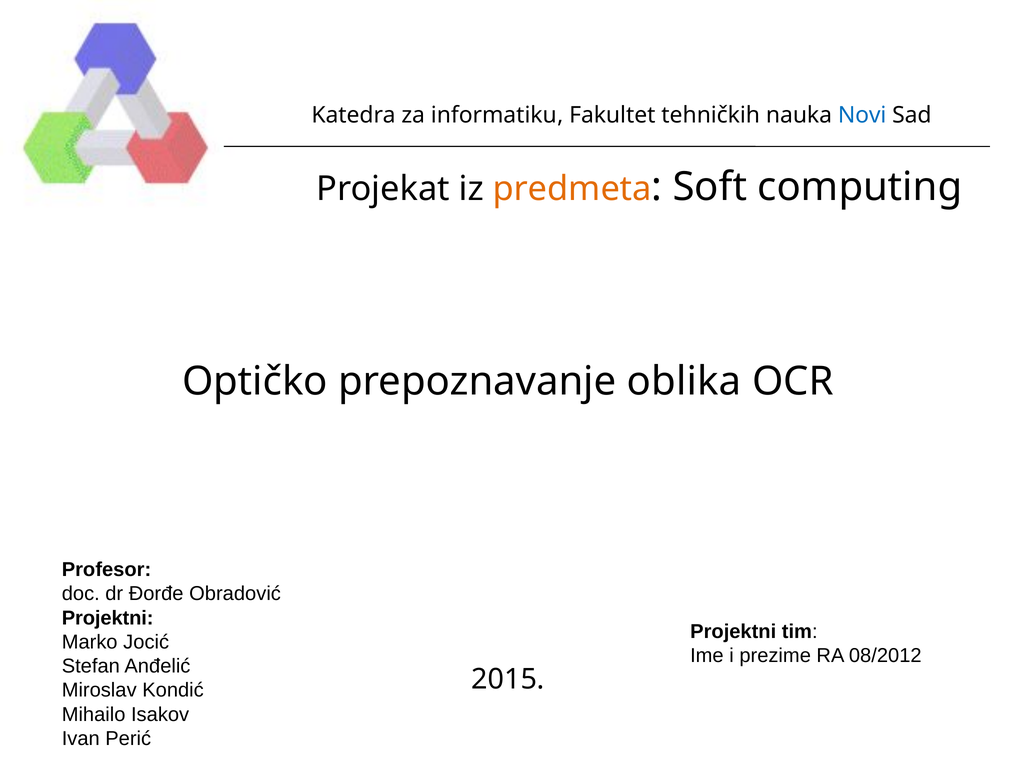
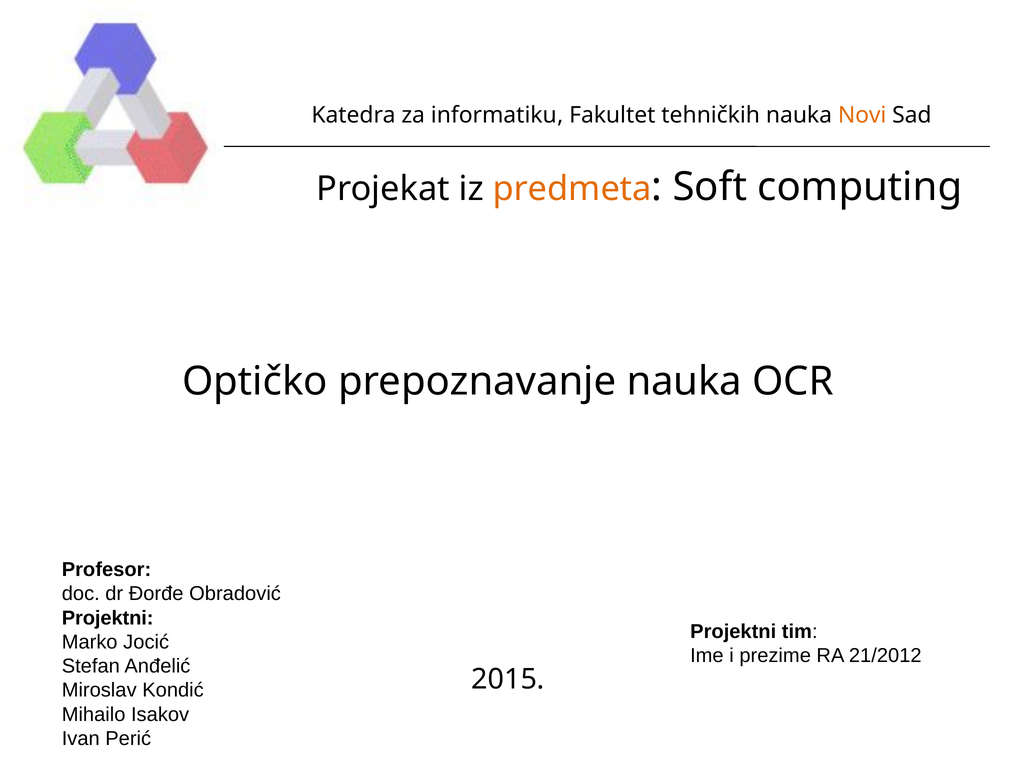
Novi colour: blue -> orange
prepoznavanje oblika: oblika -> nauka
08/2012: 08/2012 -> 21/2012
